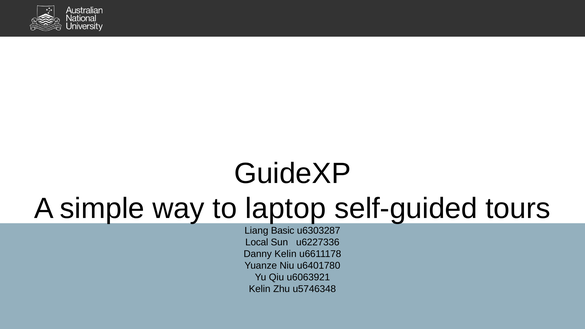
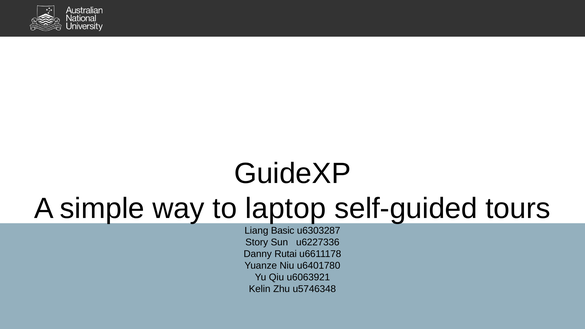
Local: Local -> Story
Danny Kelin: Kelin -> Rutai
